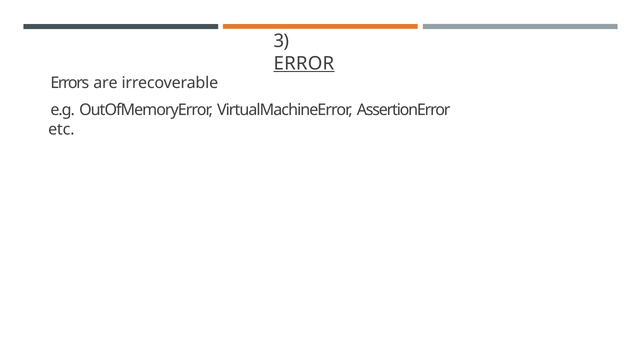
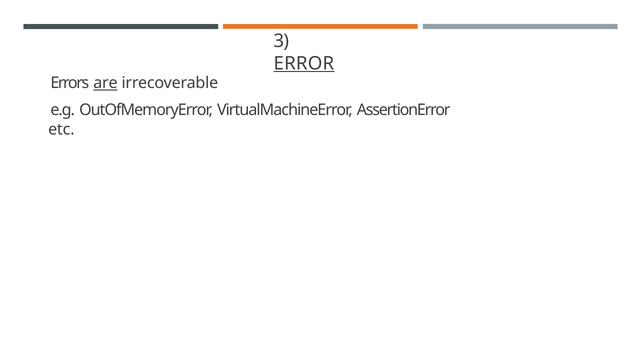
are underline: none -> present
